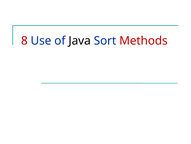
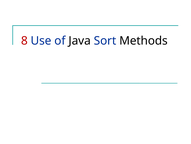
Methods colour: red -> black
